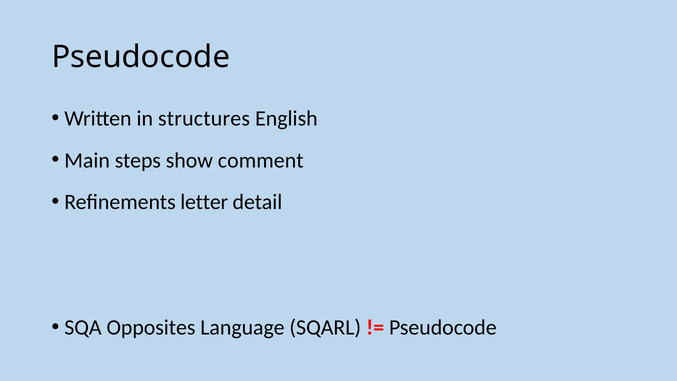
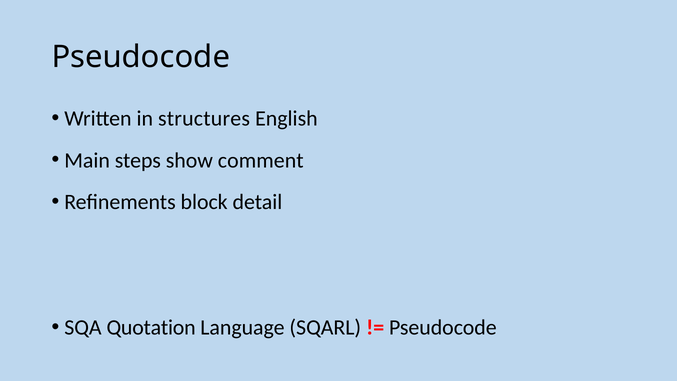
letter: letter -> block
Opposites: Opposites -> Quotation
